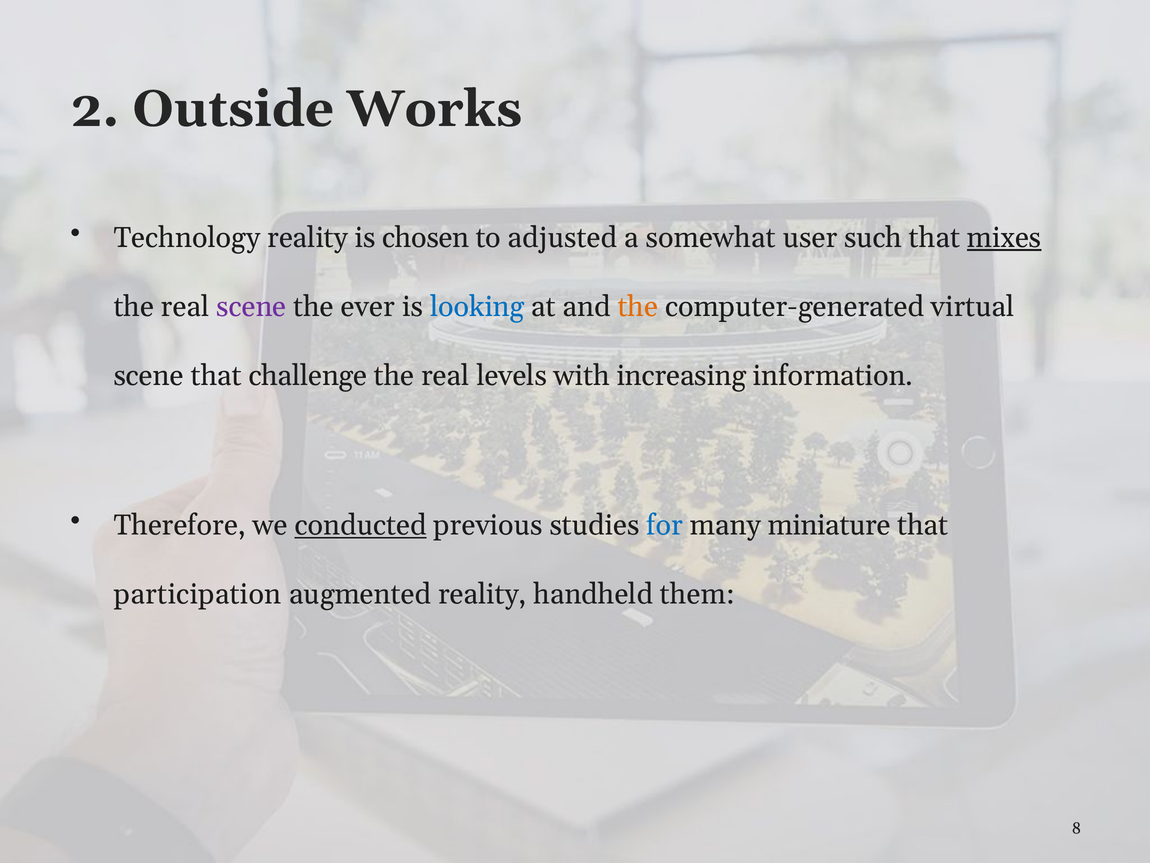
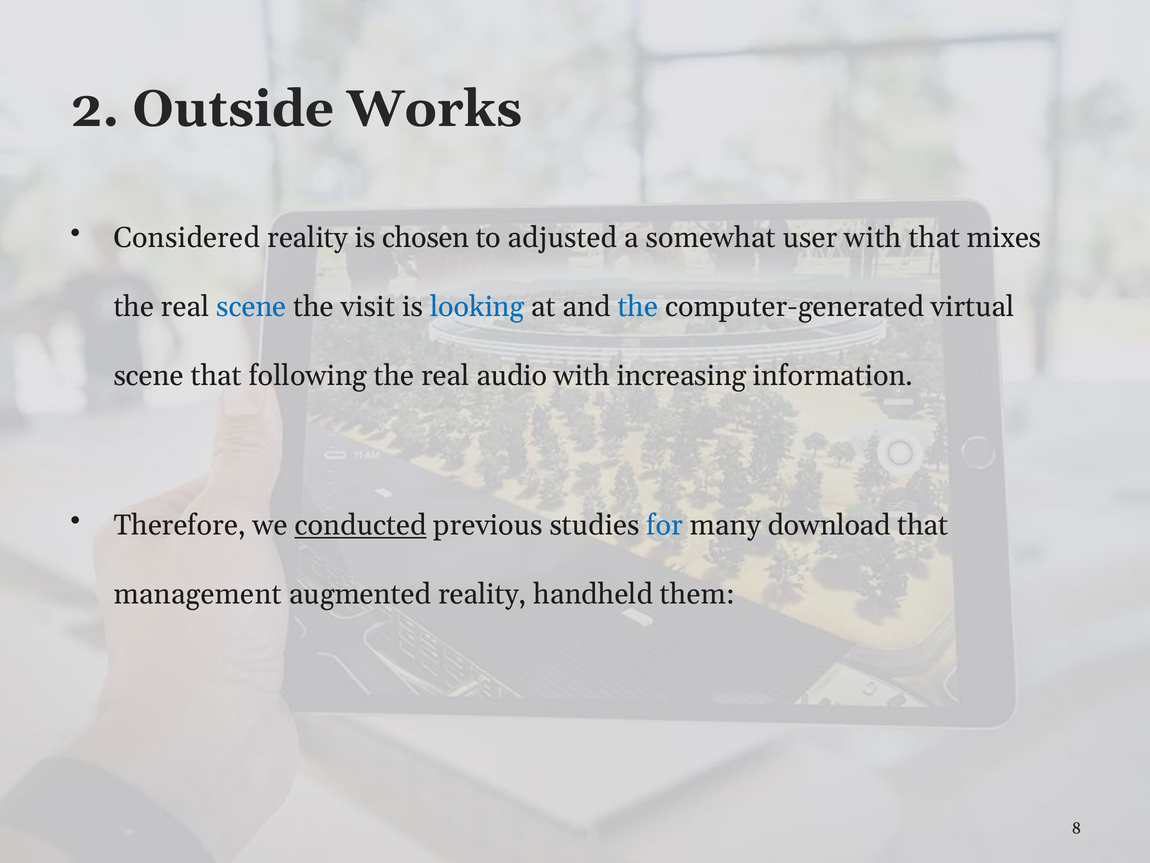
Technology: Technology -> Considered
user such: such -> with
mixes underline: present -> none
scene at (251, 307) colour: purple -> blue
ever: ever -> visit
the at (638, 307) colour: orange -> blue
challenge: challenge -> following
levels: levels -> audio
miniature: miniature -> download
participation: participation -> management
